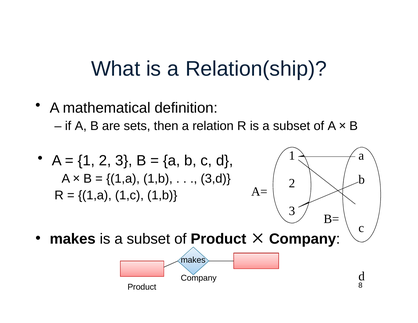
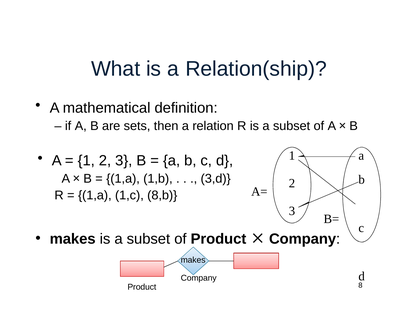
1,c 1,b: 1,b -> 8,b
